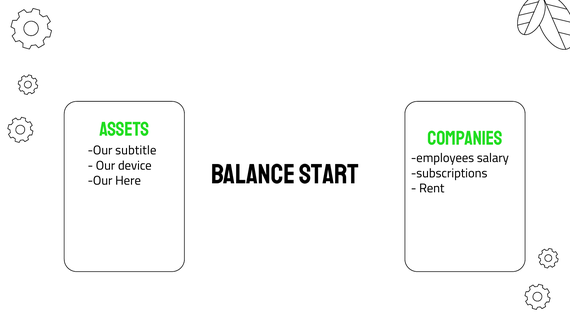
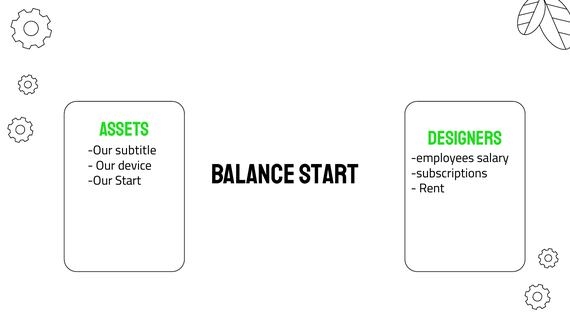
COMPANIES: COMPANIES -> DESIGNERS
Our Here: Here -> Start
